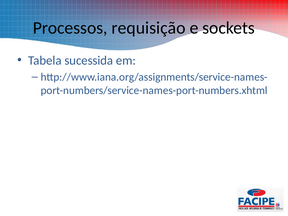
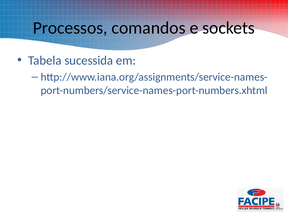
requisição: requisição -> comandos
